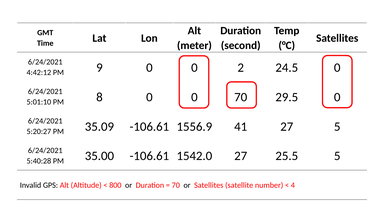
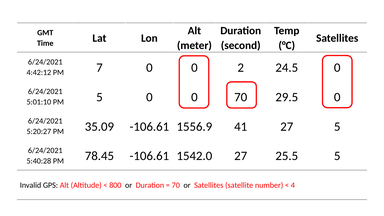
9: 9 -> 7
PM 8: 8 -> 5
35.00: 35.00 -> 78.45
